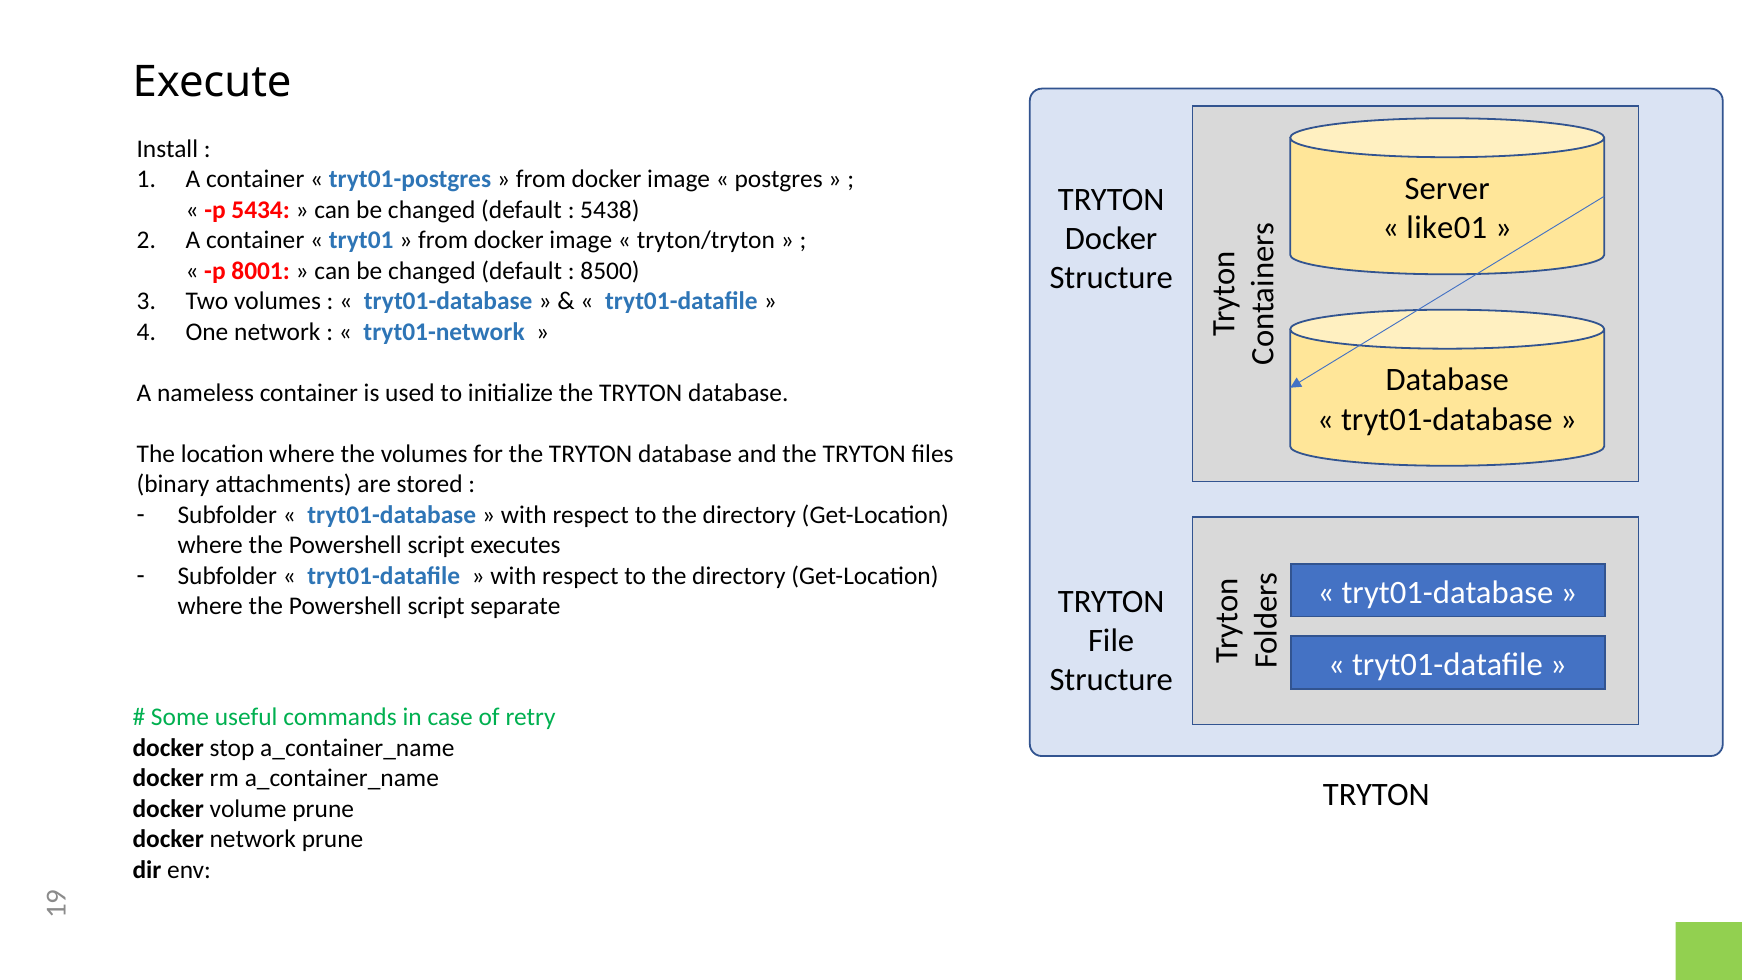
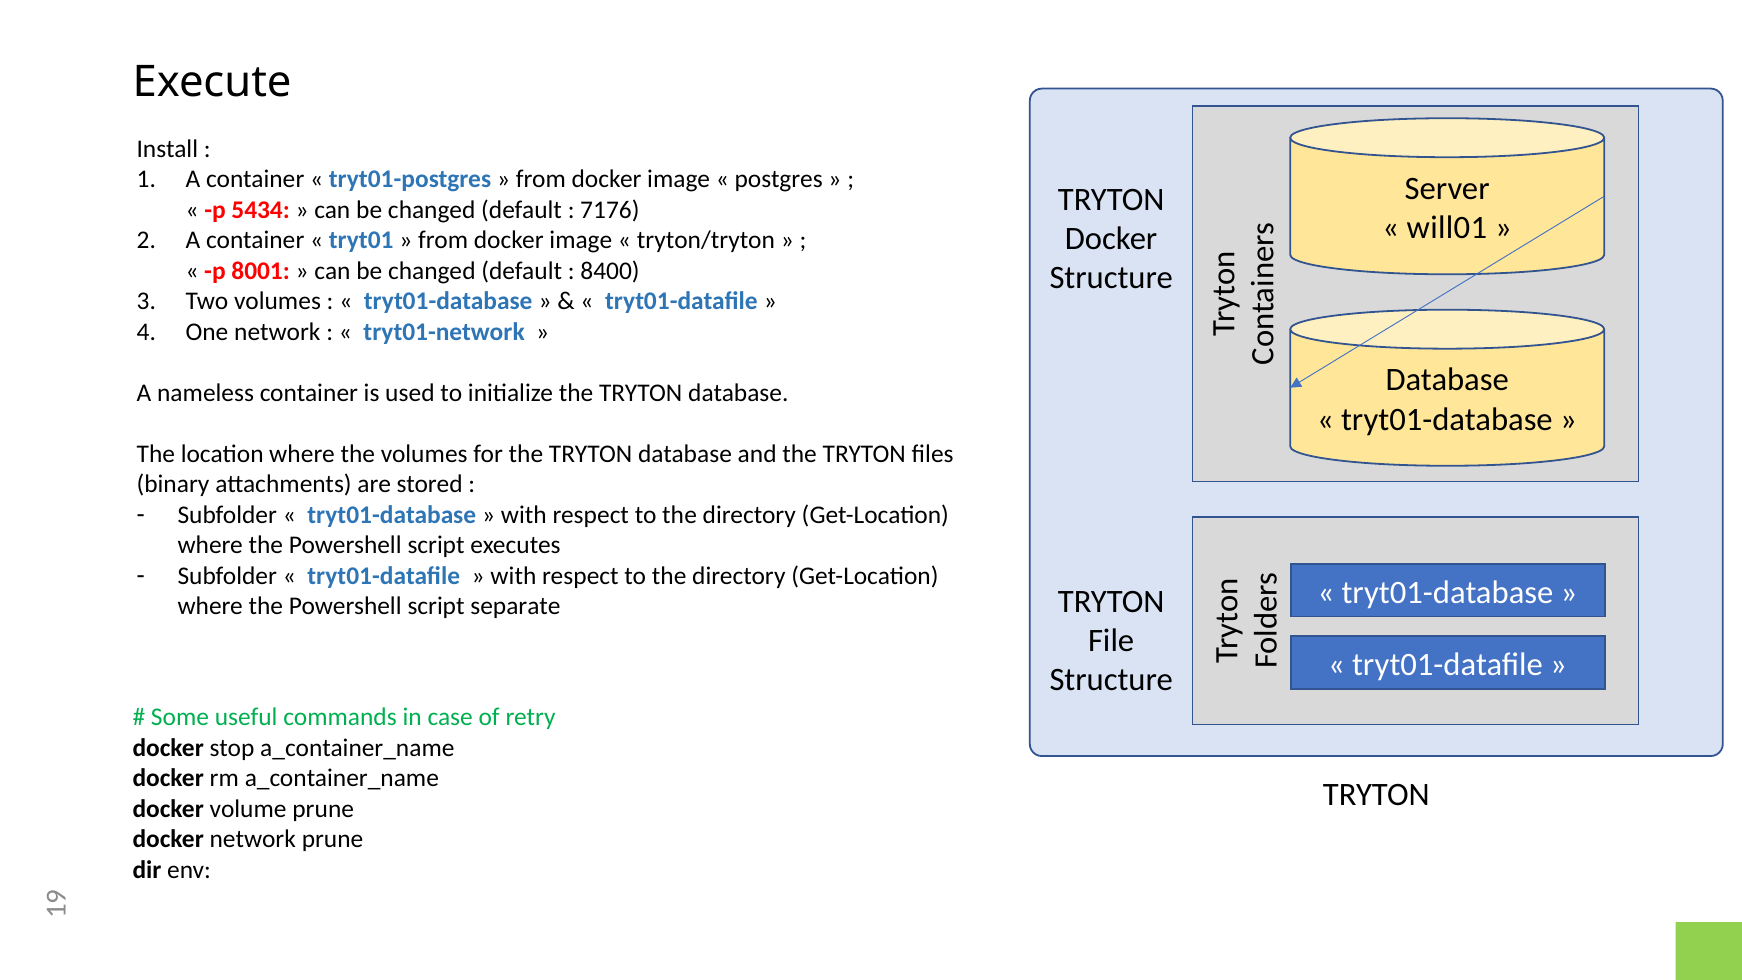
5438: 5438 -> 7176
like01: like01 -> will01
8500: 8500 -> 8400
